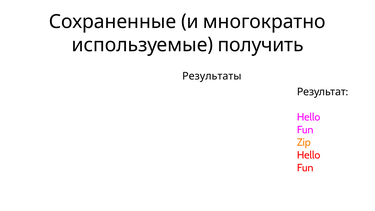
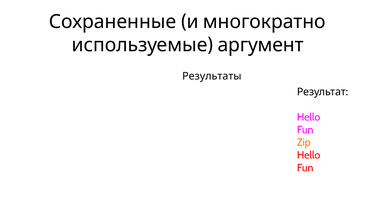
получить: получить -> аргумент
